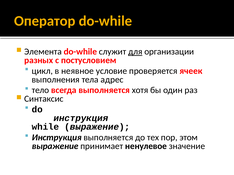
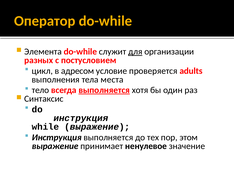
неявное: неявное -> адресом
ячеек: ячеек -> adults
адрес: адрес -> места
выполняется at (104, 90) underline: none -> present
